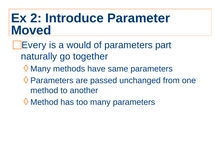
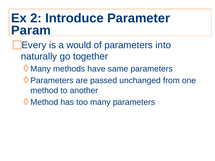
Moved: Moved -> Param
part: part -> into
